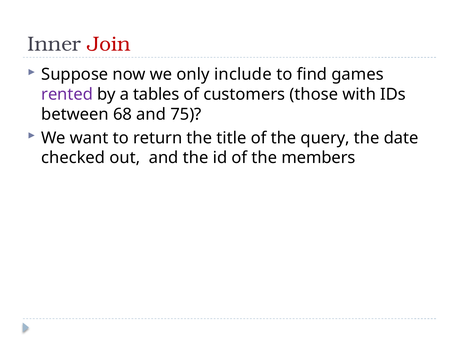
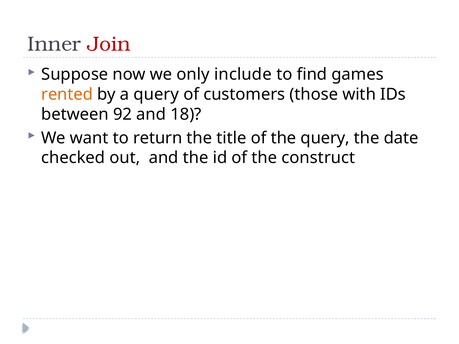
rented colour: purple -> orange
a tables: tables -> query
68: 68 -> 92
75: 75 -> 18
members: members -> construct
